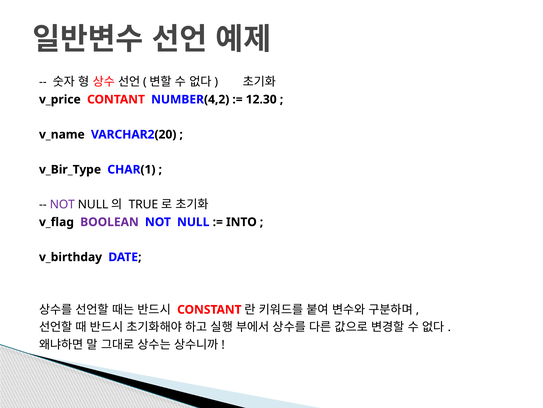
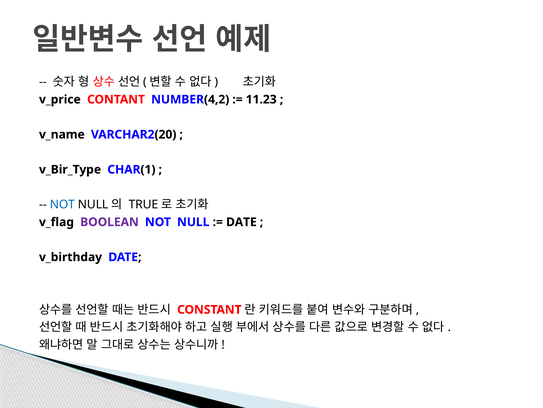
12.30: 12.30 -> 11.23
NOT at (62, 204) colour: purple -> blue
INTO at (241, 222): INTO -> DATE
